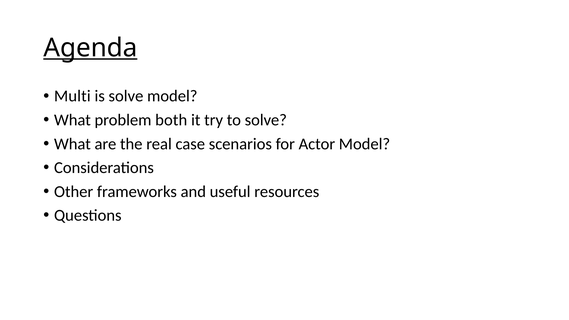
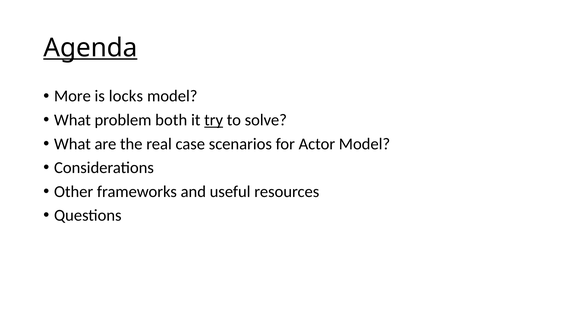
Multi: Multi -> More
is solve: solve -> locks
try underline: none -> present
